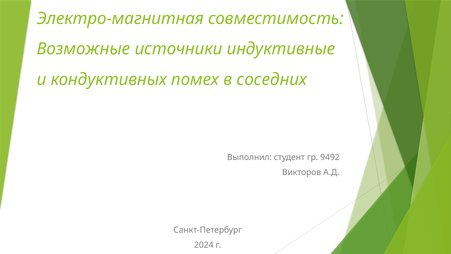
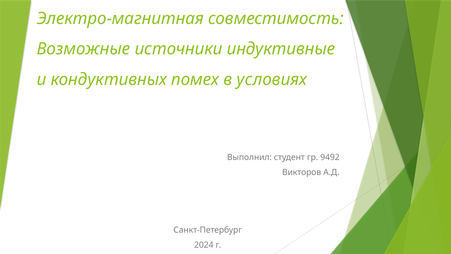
соседних: соседних -> условиях
